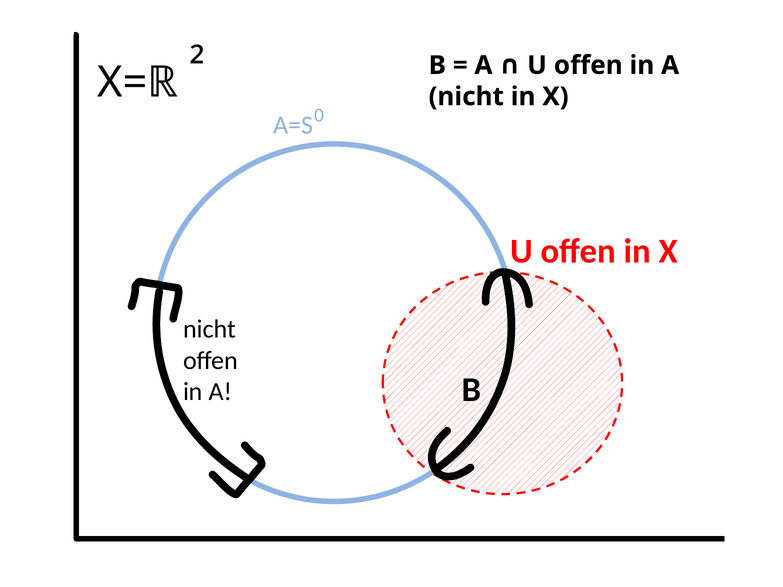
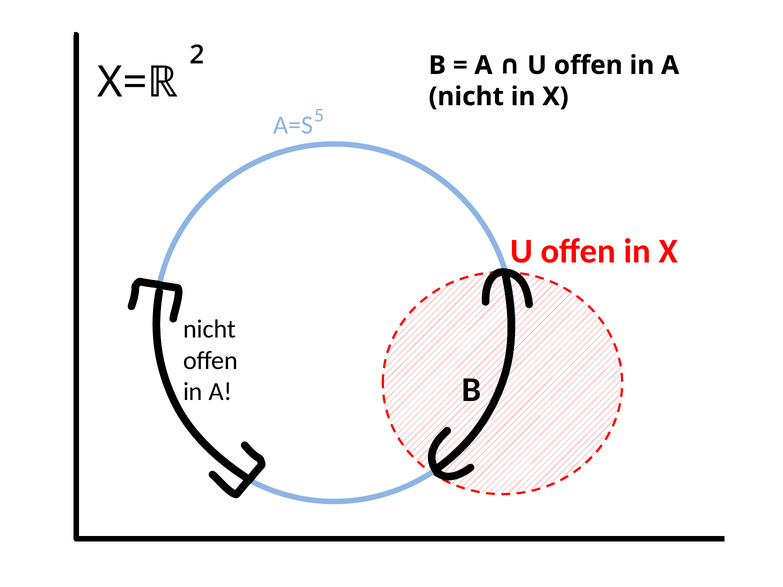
0: 0 -> 5
